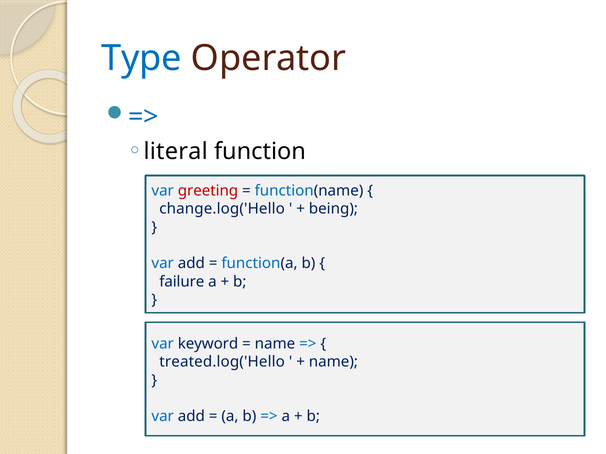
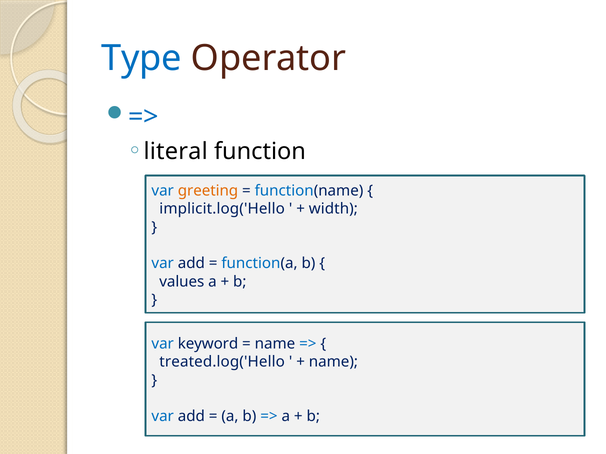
greeting colour: red -> orange
change.log('Hello: change.log('Hello -> implicit.log('Hello
being: being -> width
failure: failure -> values
